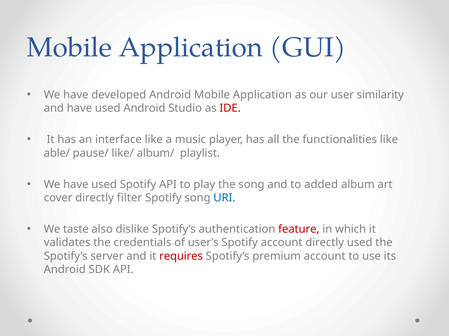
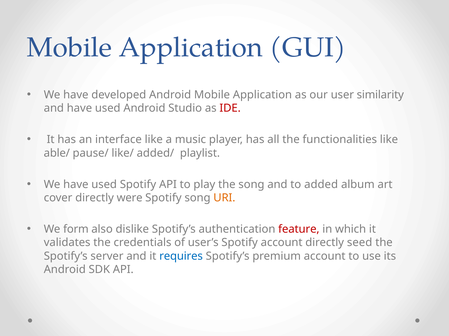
album/: album/ -> added/
filter: filter -> were
URI colour: blue -> orange
taste: taste -> form
directly used: used -> seed
requires colour: red -> blue
